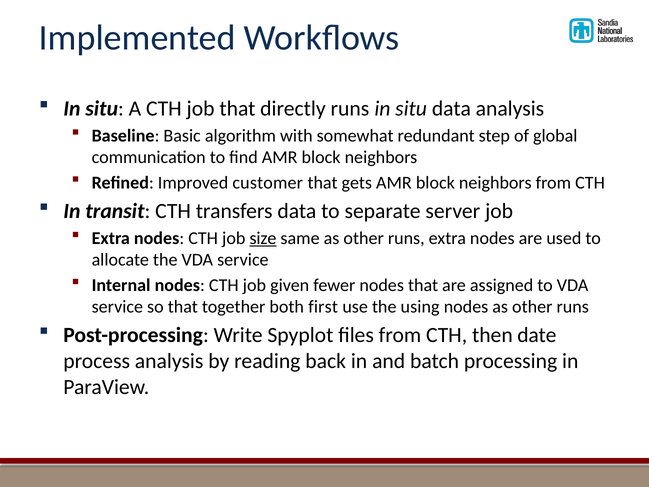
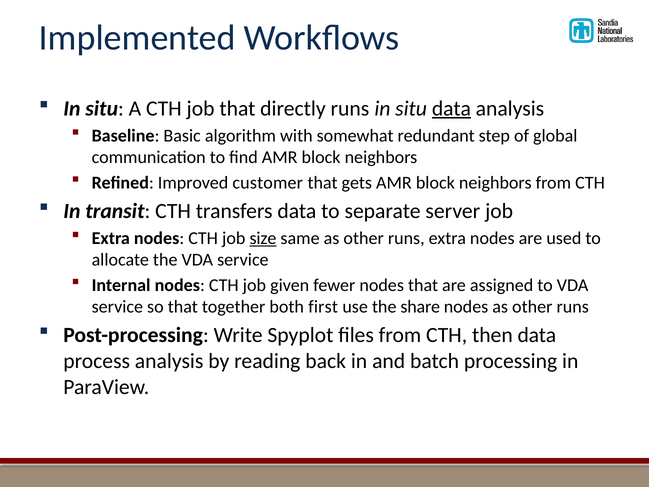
data at (451, 109) underline: none -> present
using: using -> share
then date: date -> data
